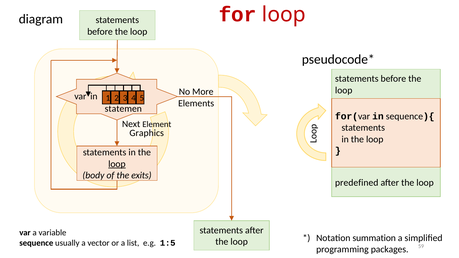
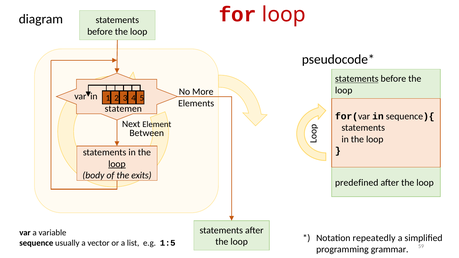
statements at (357, 79) underline: none -> present
Graphics: Graphics -> Between
summation: summation -> repeatedly
packages: packages -> grammar
